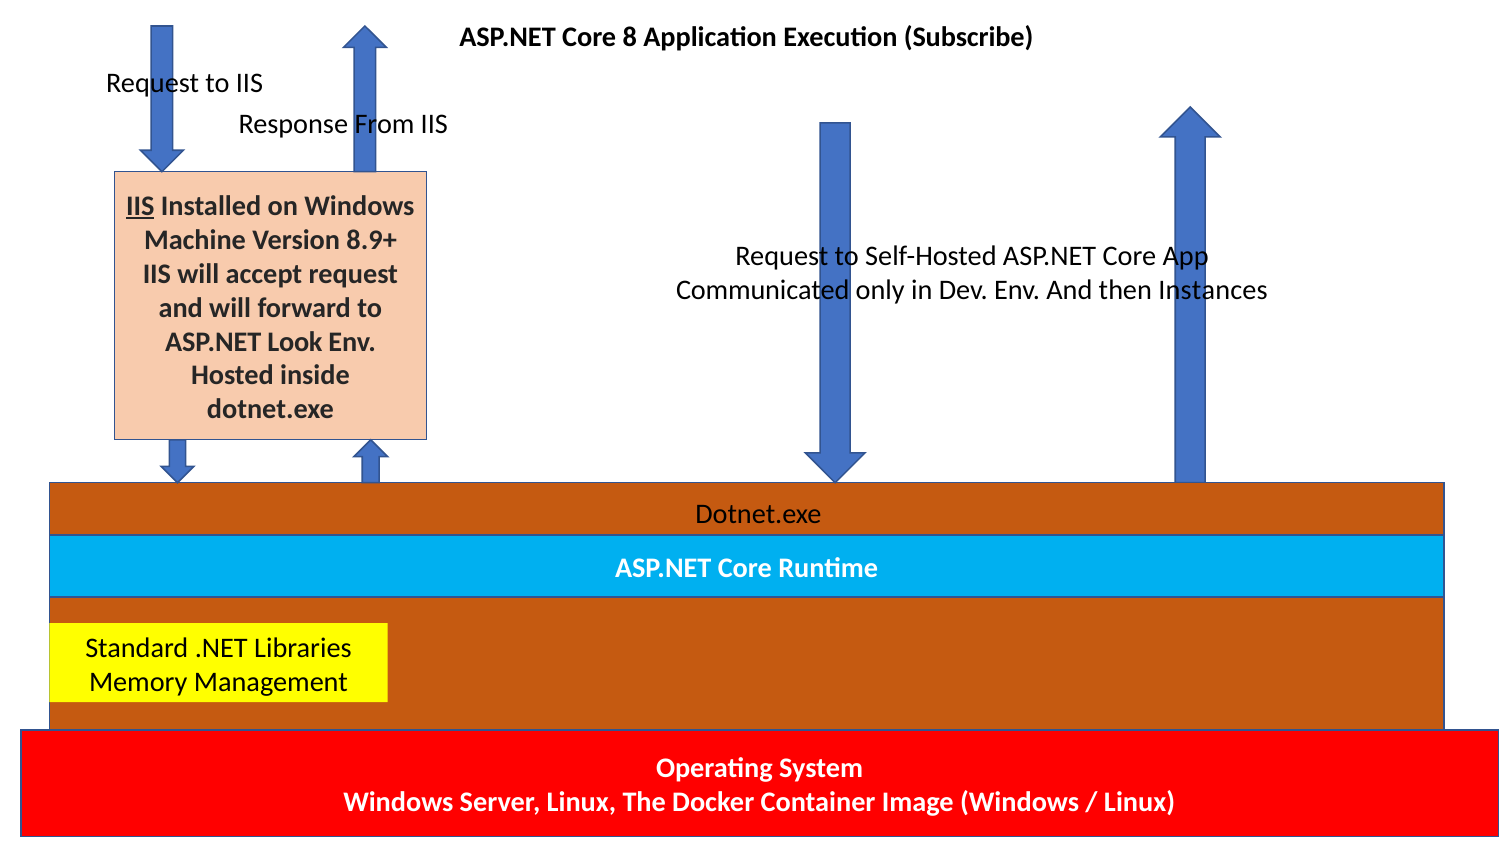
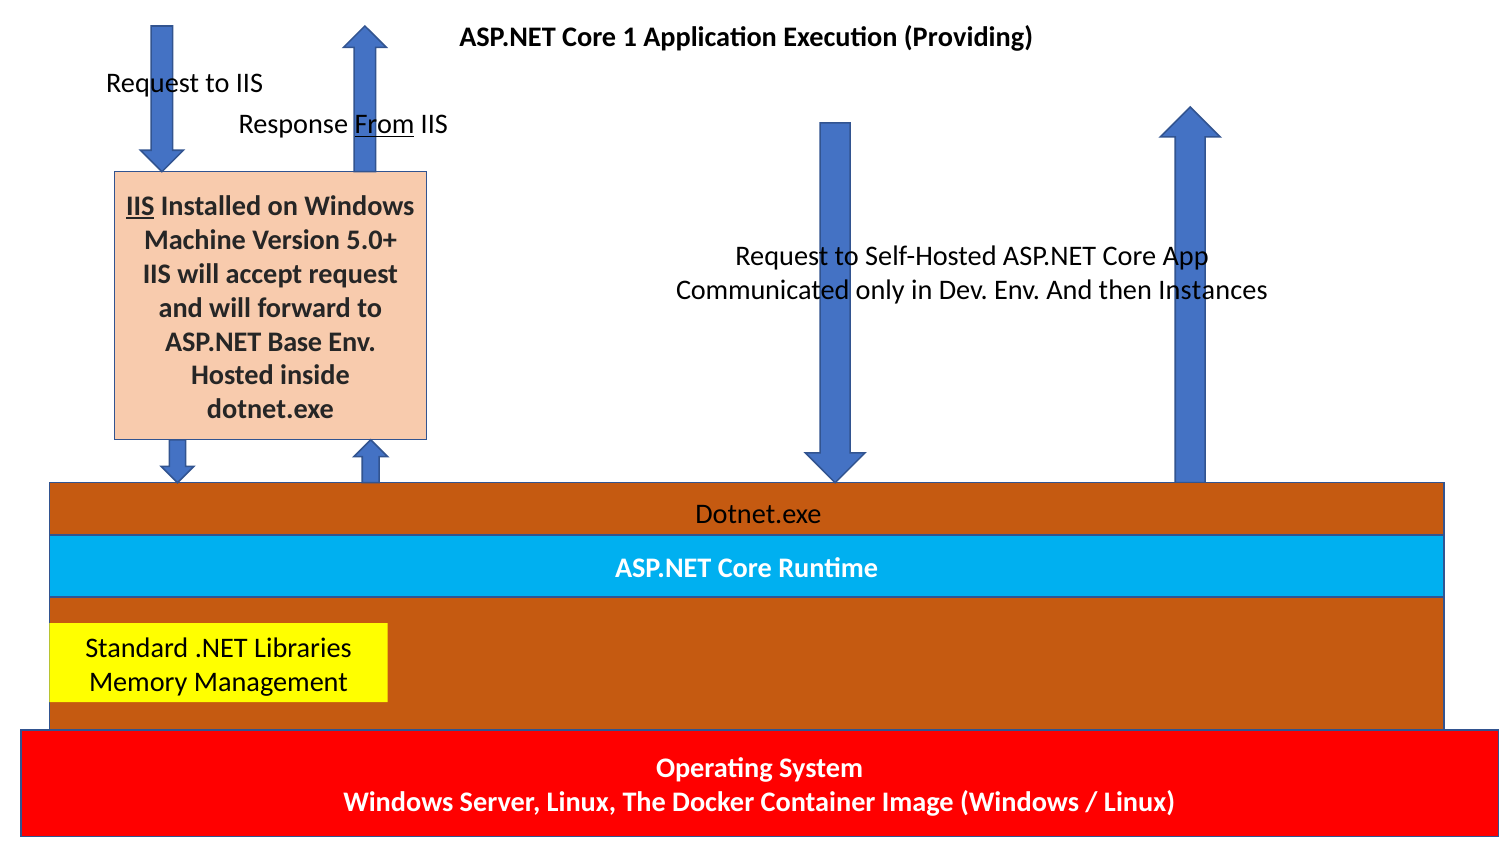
8: 8 -> 1
Subscribe: Subscribe -> Providing
From underline: none -> present
8.9+: 8.9+ -> 5.0+
Look: Look -> Base
